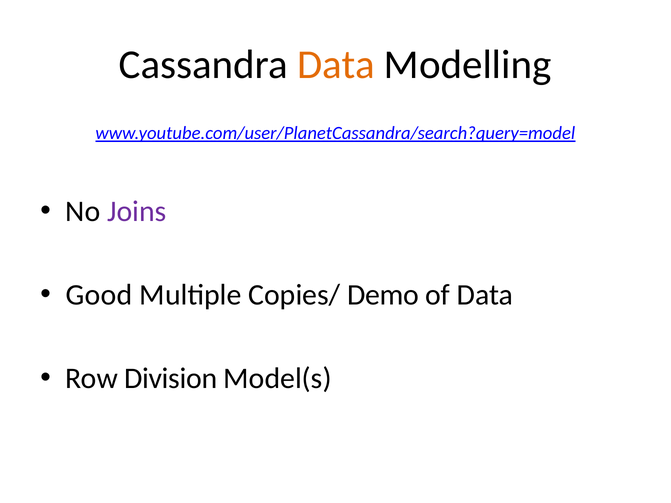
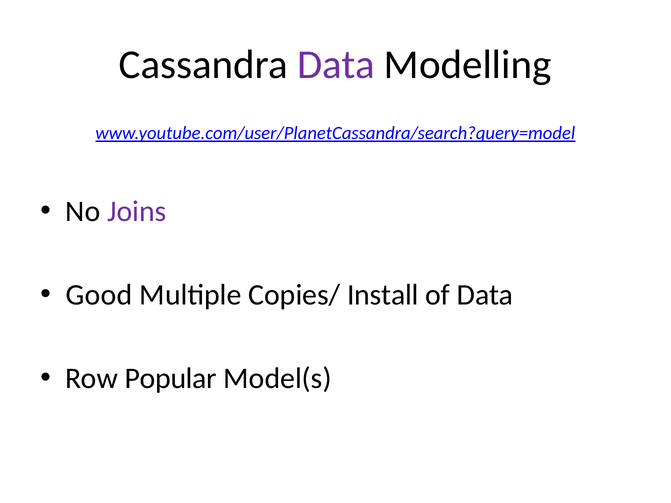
Data at (336, 65) colour: orange -> purple
Demo: Demo -> Install
Division: Division -> Popular
